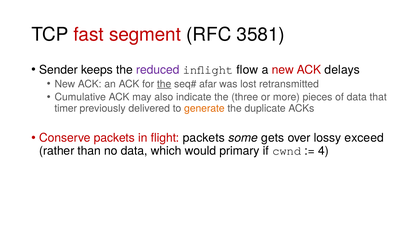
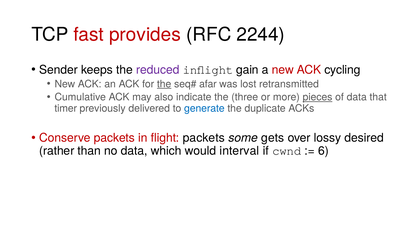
segment: segment -> provides
3581: 3581 -> 2244
flow: flow -> gain
delays: delays -> cycling
pieces underline: none -> present
generate colour: orange -> blue
exceed: exceed -> desired
primary: primary -> interval
4: 4 -> 6
